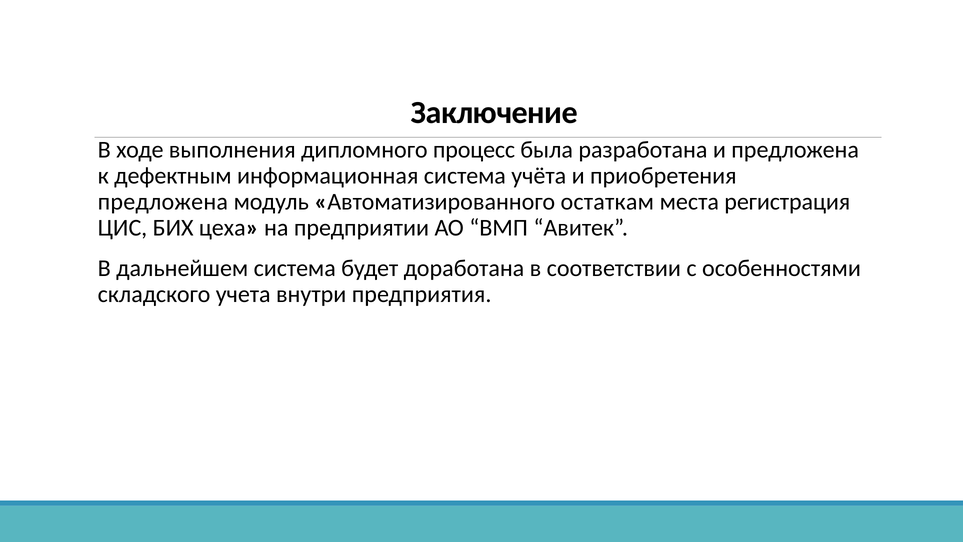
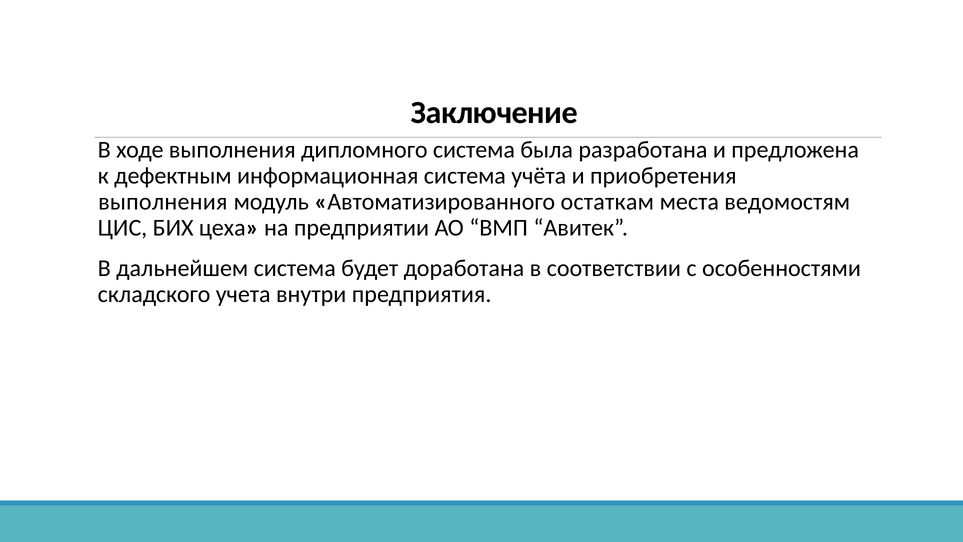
дипломного процесс: процесс -> система
предложена at (163, 202): предложена -> выполнения
регистрация: регистрация -> ведомостям
